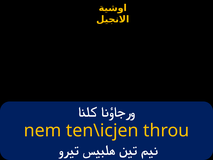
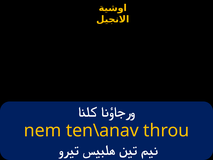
ten\icjen: ten\icjen -> ten\anav
